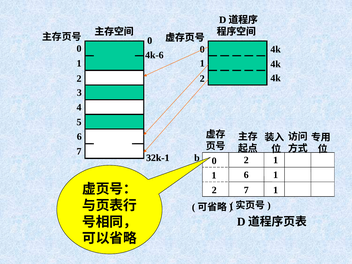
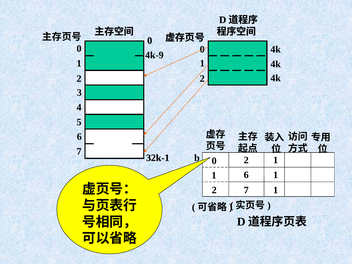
4k-6: 4k-6 -> 4k-9
